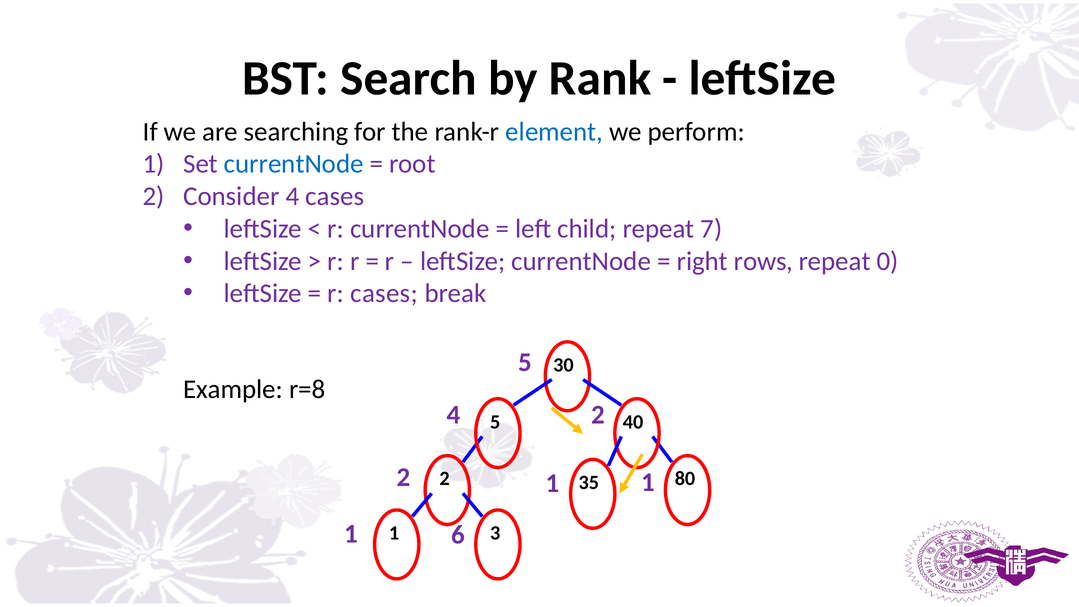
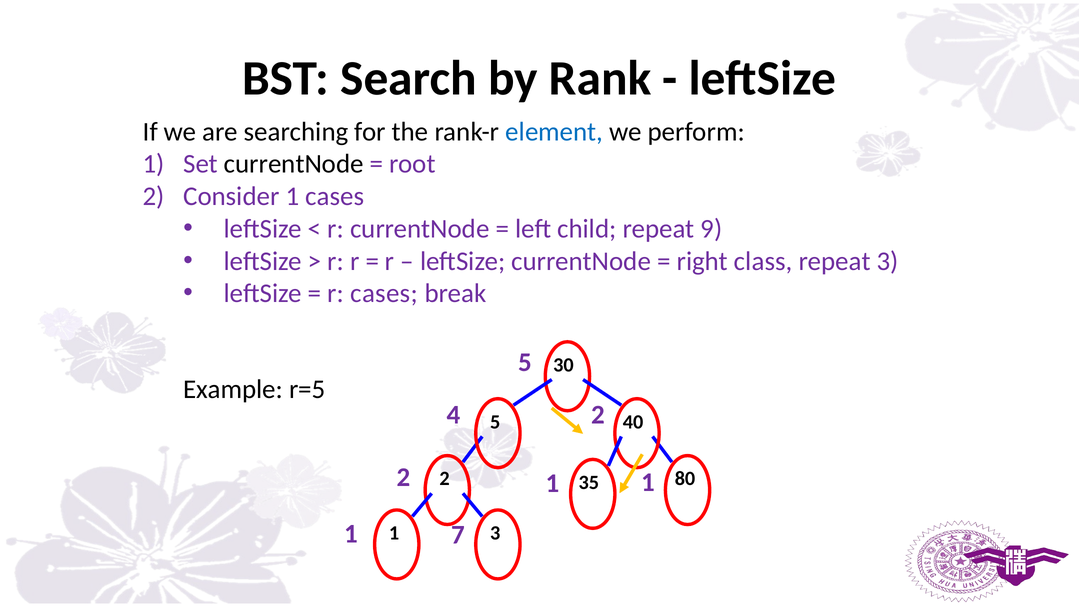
currentNode at (294, 164) colour: blue -> black
Consider 4: 4 -> 1
7: 7 -> 9
rows: rows -> class
repeat 0: 0 -> 3
r=8: r=8 -> r=5
6: 6 -> 7
